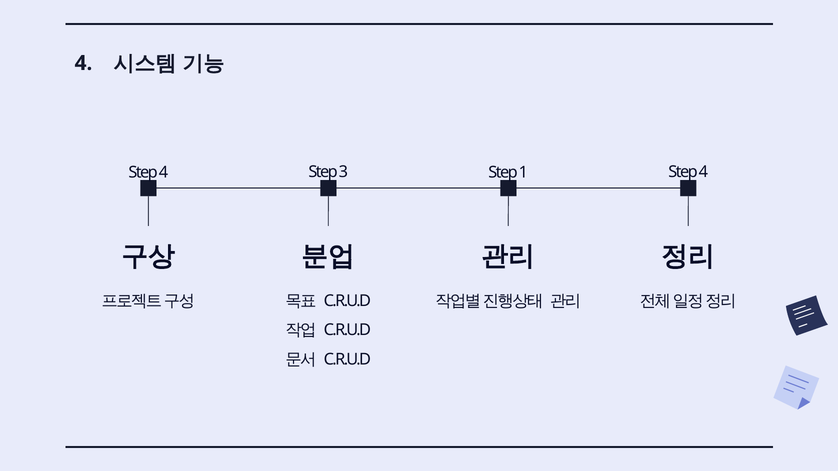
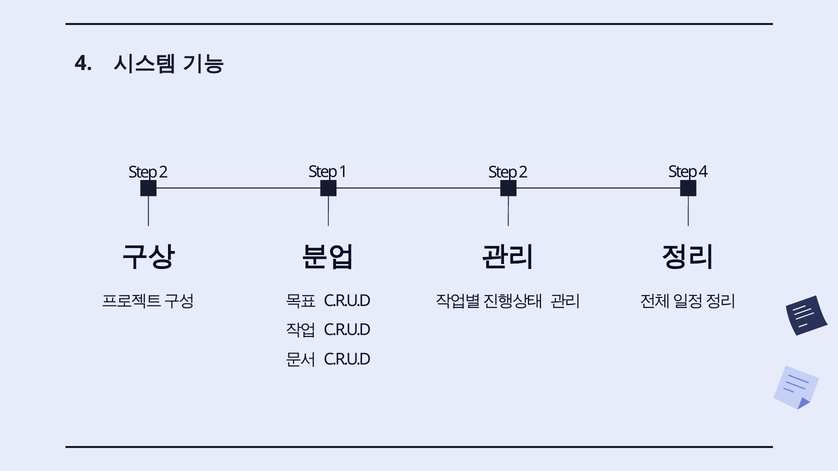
4 at (163, 173): 4 -> 2
3: 3 -> 1
1 at (523, 173): 1 -> 2
